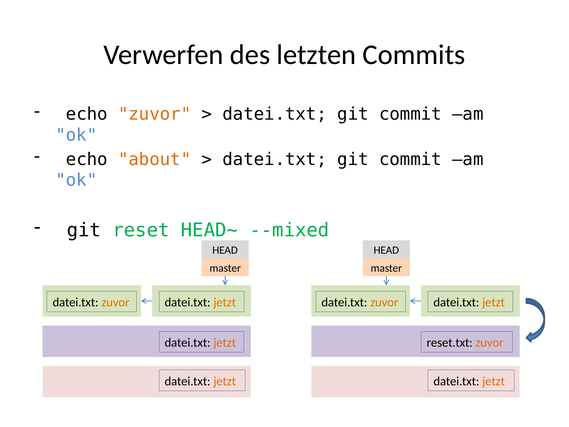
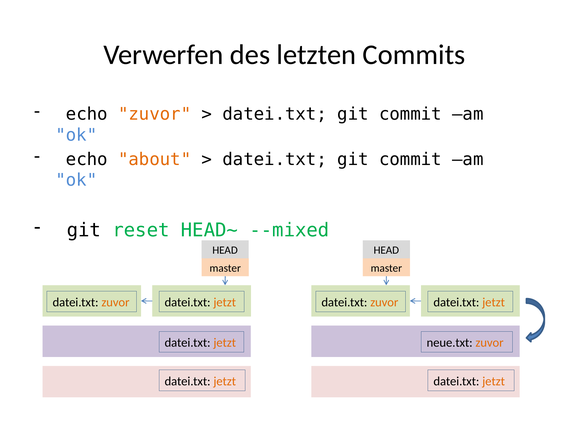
reset.txt: reset.txt -> neue.txt
